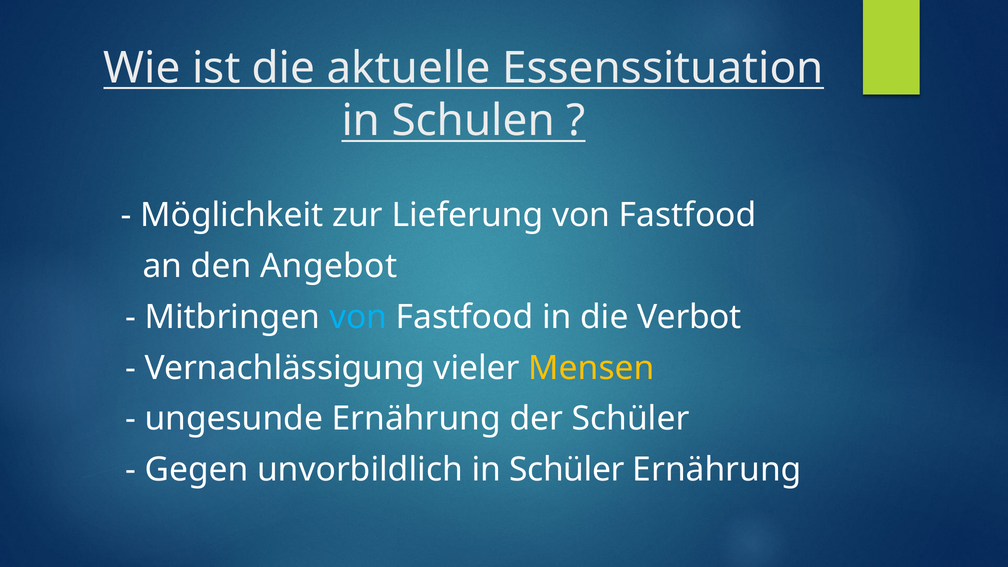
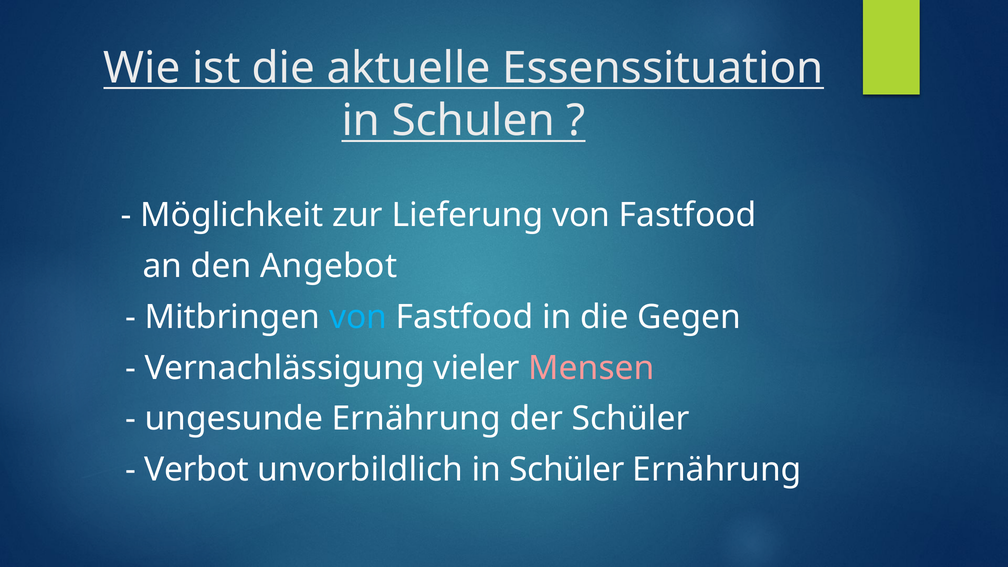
Verbot: Verbot -> Gegen
Mensen colour: yellow -> pink
Gegen: Gegen -> Verbot
